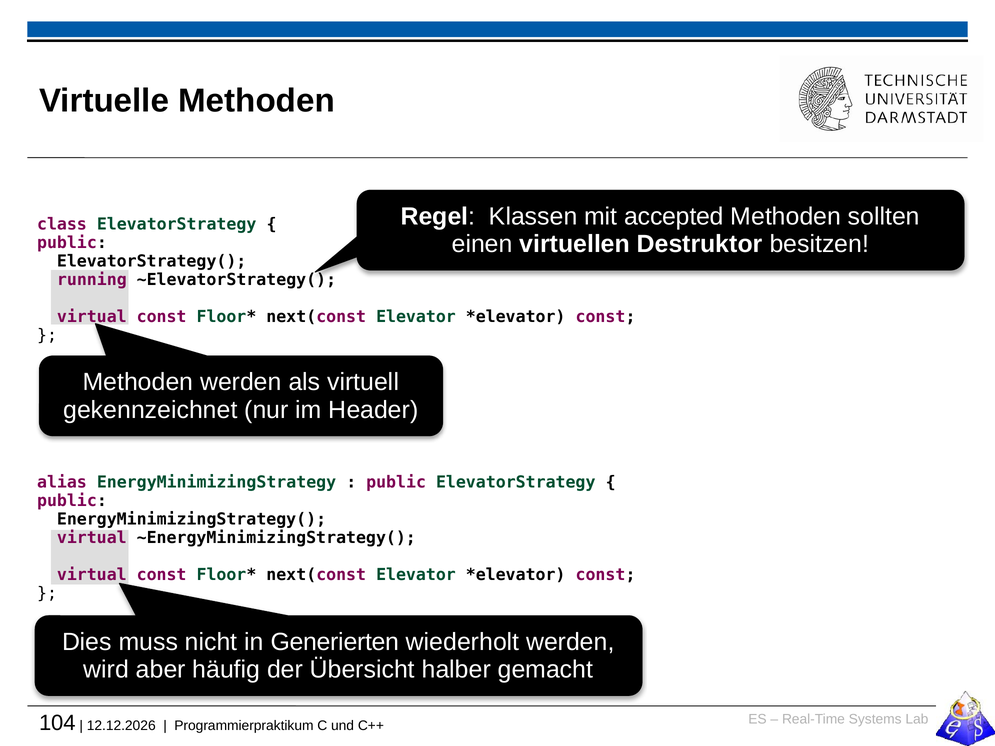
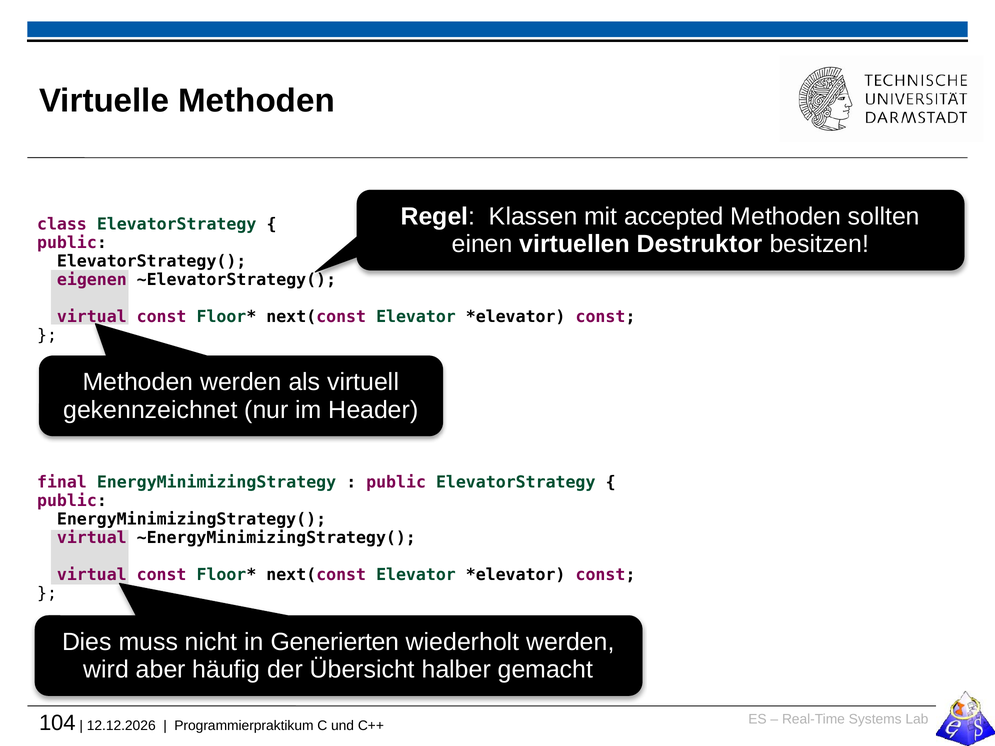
running: running -> eigenen
alias: alias -> final
